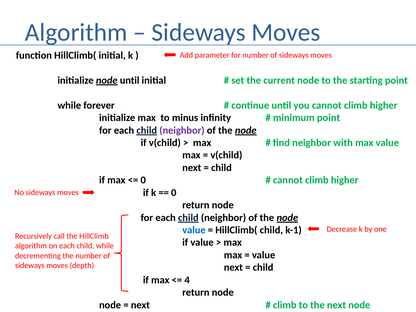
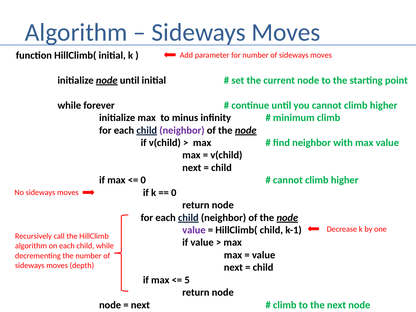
minimum point: point -> climb
value at (194, 230) colour: blue -> purple
4: 4 -> 5
